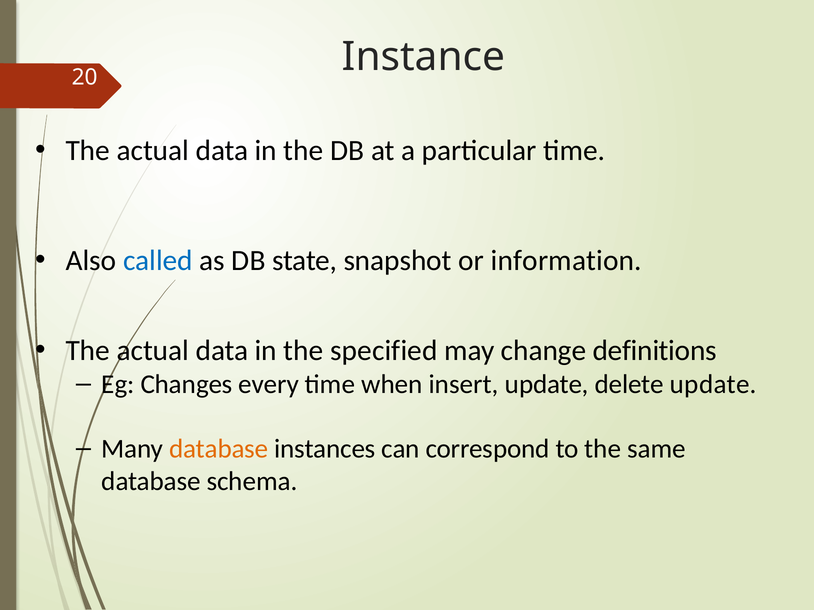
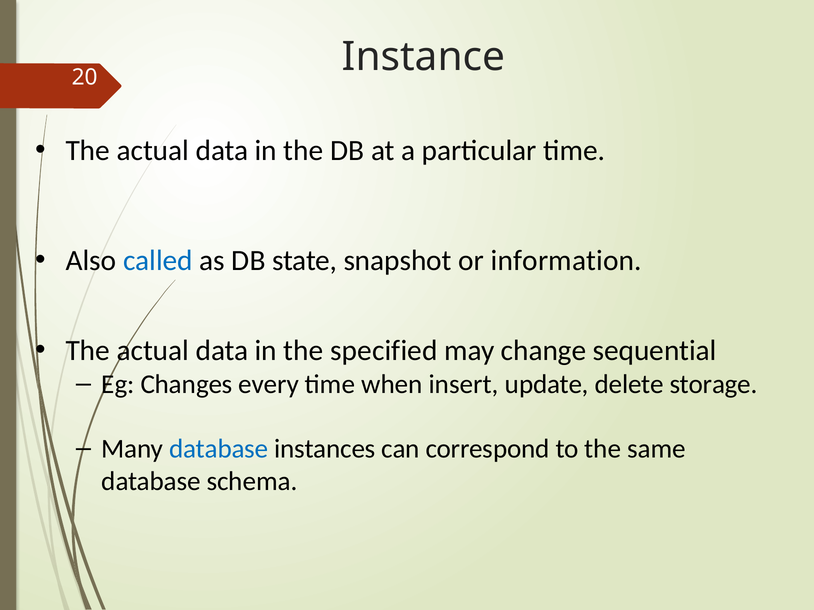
definitions: definitions -> sequential
delete update: update -> storage
database at (219, 449) colour: orange -> blue
